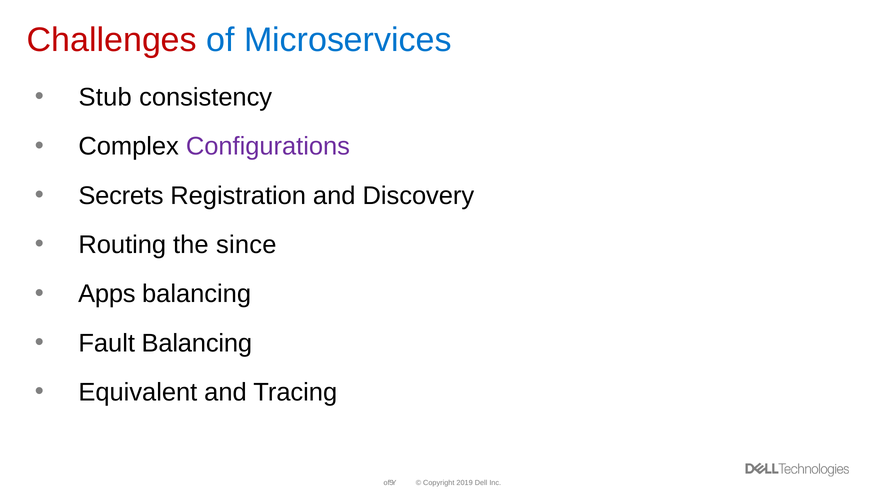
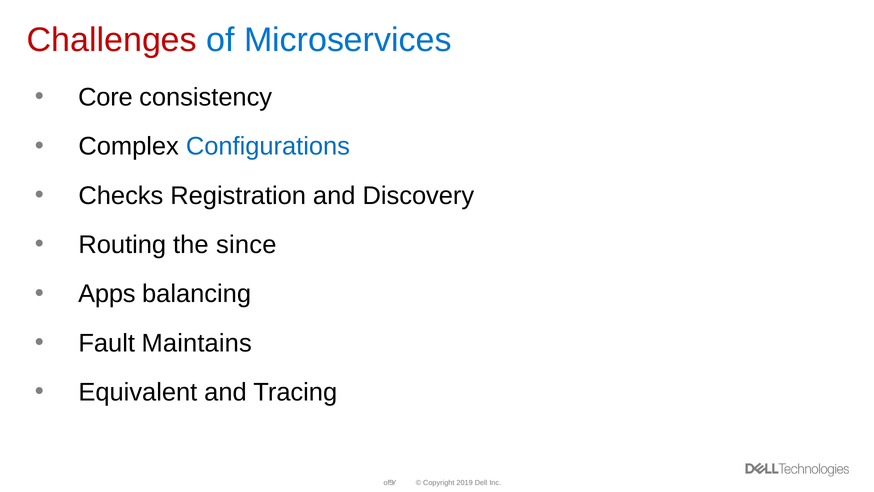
Stub: Stub -> Core
Configurations colour: purple -> blue
Secrets: Secrets -> Checks
Fault Balancing: Balancing -> Maintains
